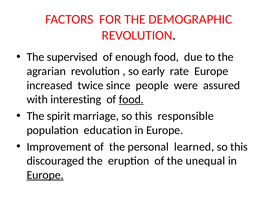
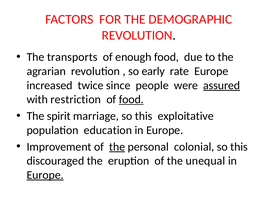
supervised: supervised -> transports
assured underline: none -> present
interesting: interesting -> restriction
responsible: responsible -> exploitative
the at (117, 147) underline: none -> present
learned: learned -> colonial
